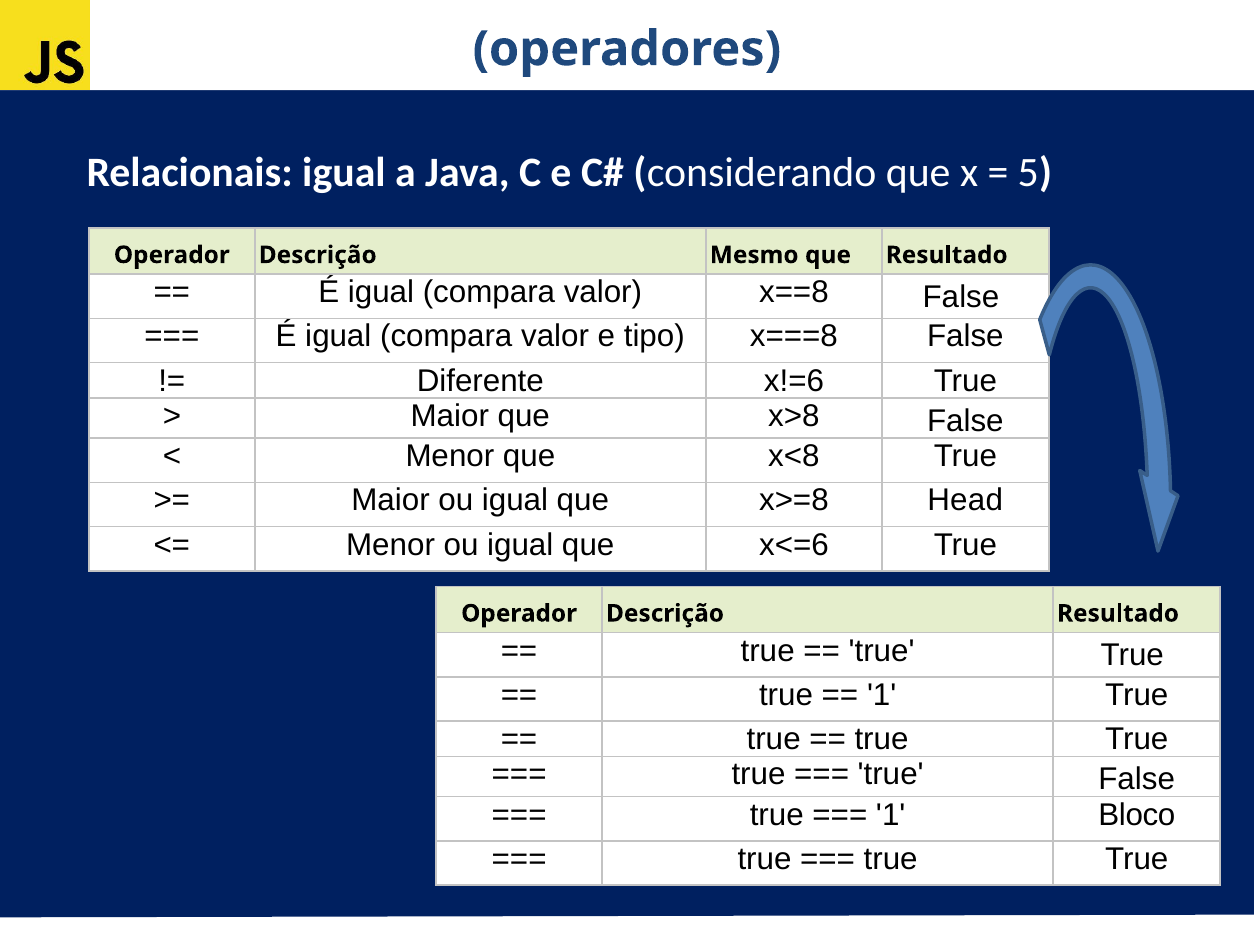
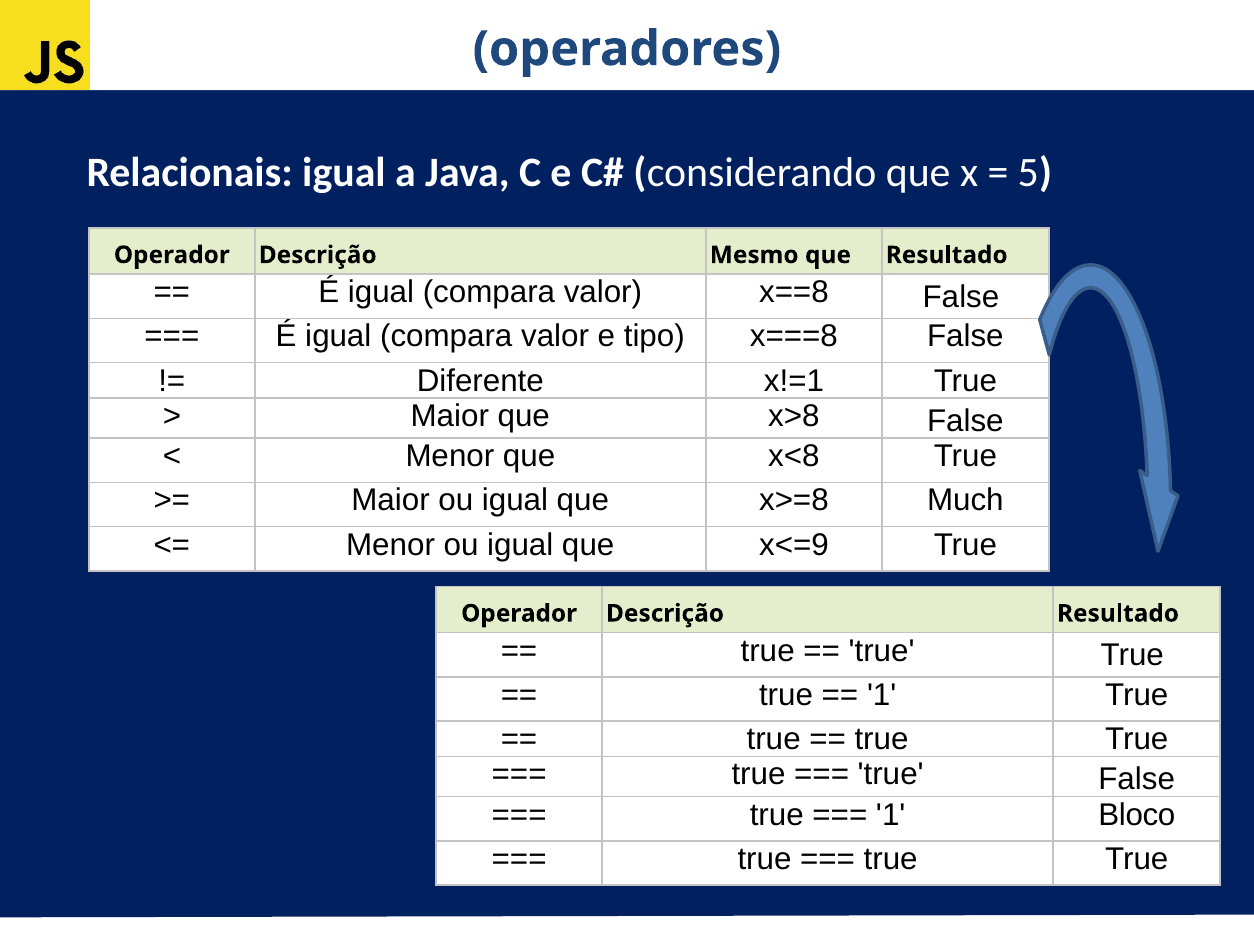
x!=6: x!=6 -> x!=1
Head: Head -> Much
x<=6: x<=6 -> x<=9
